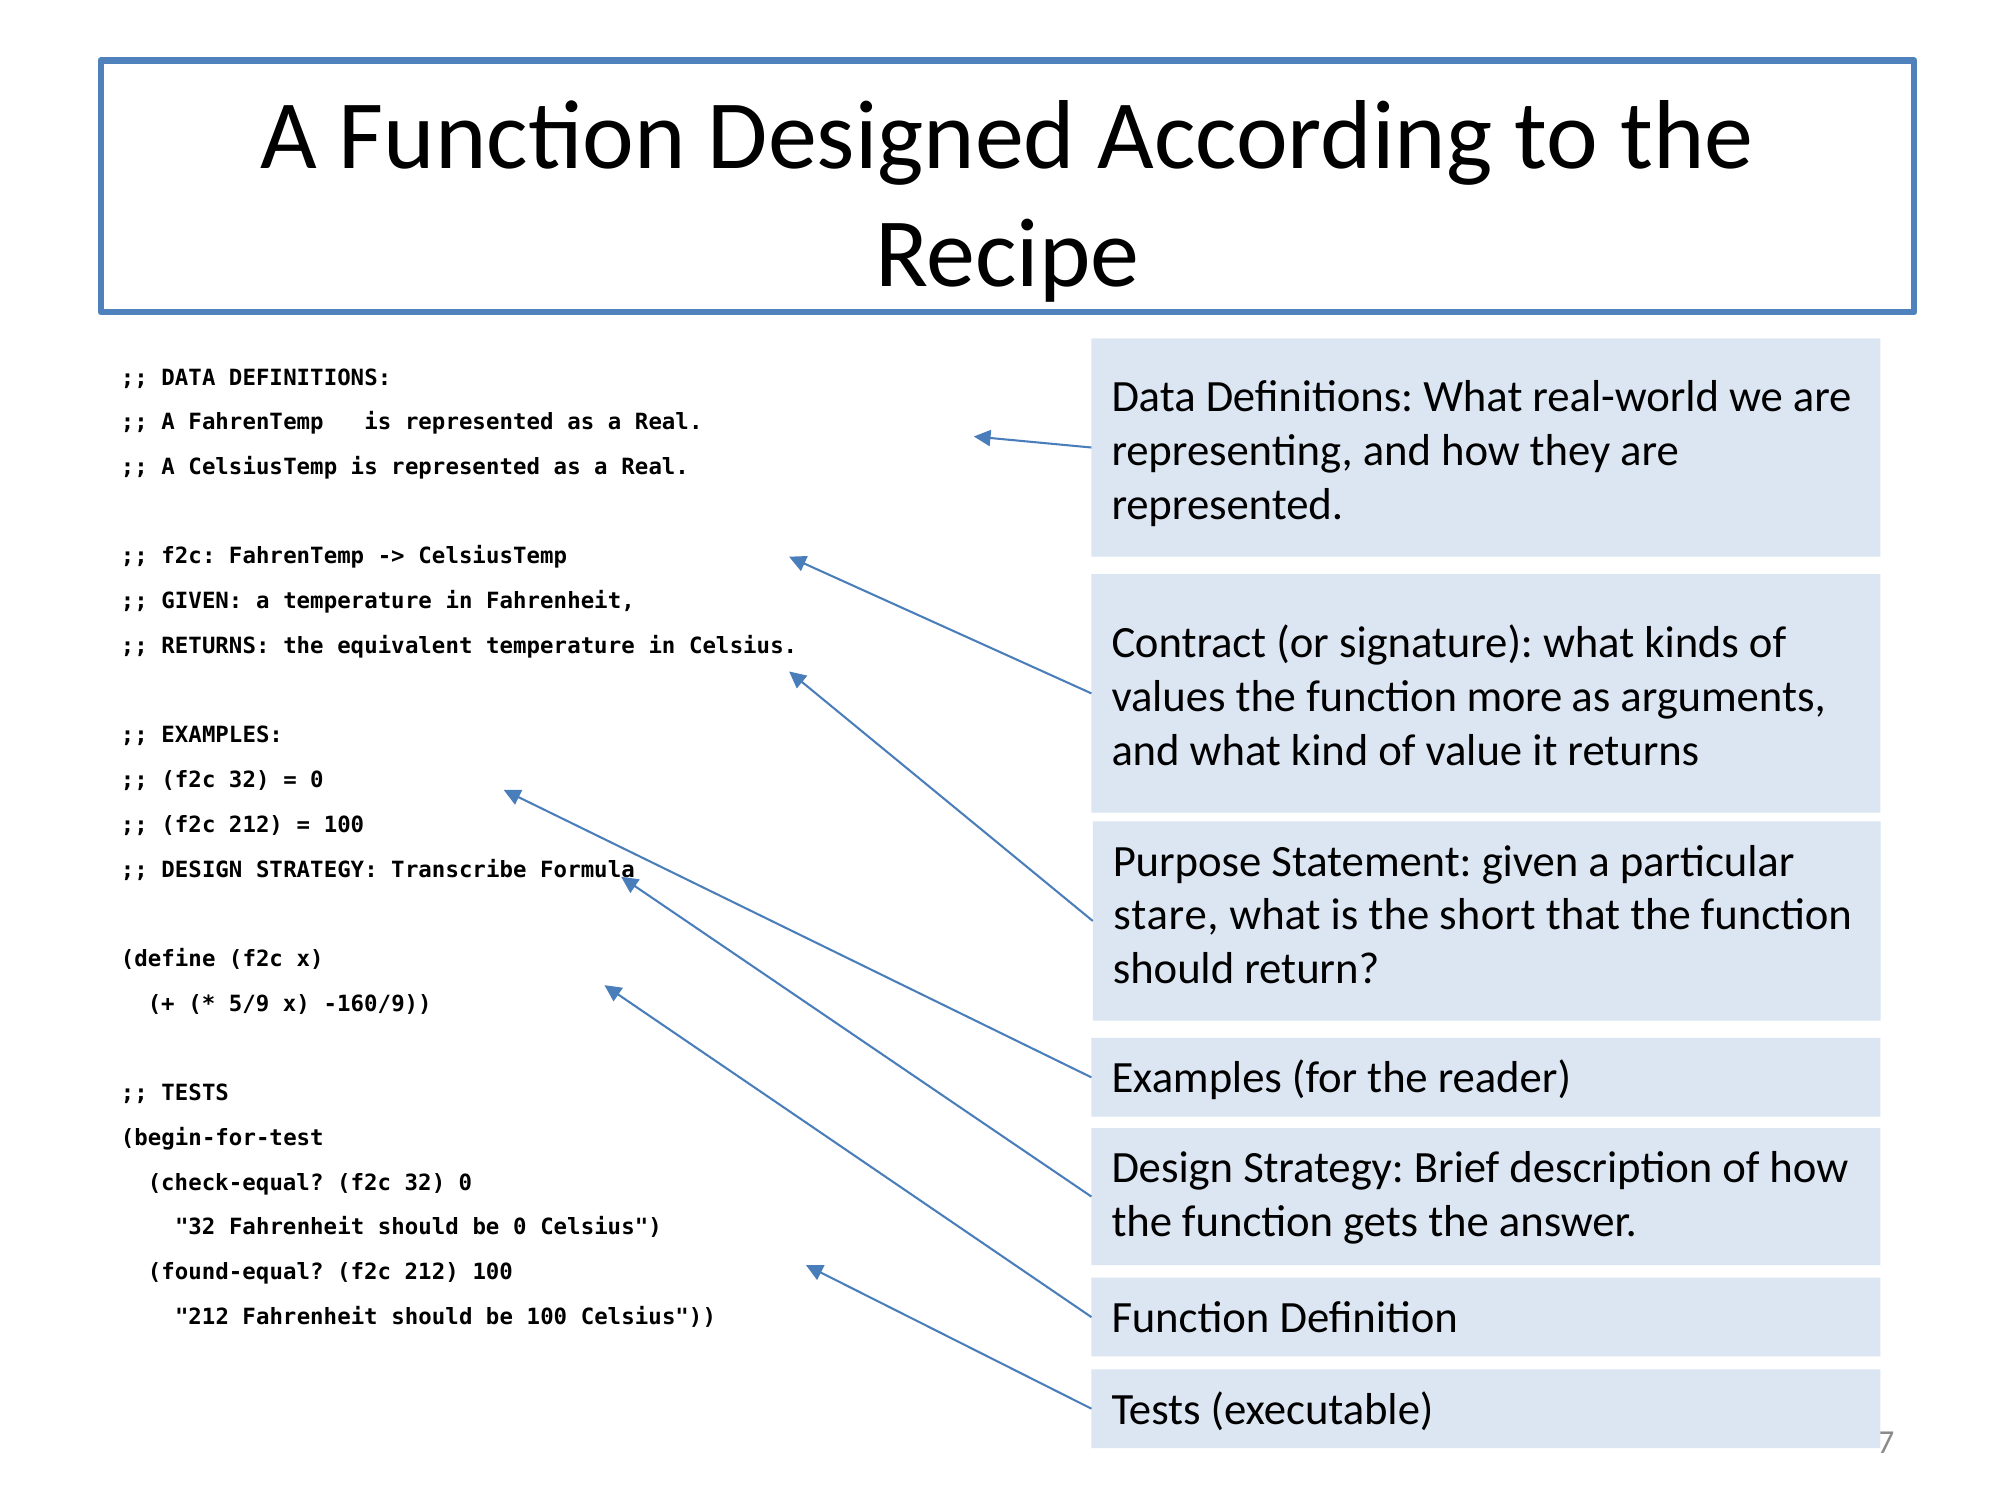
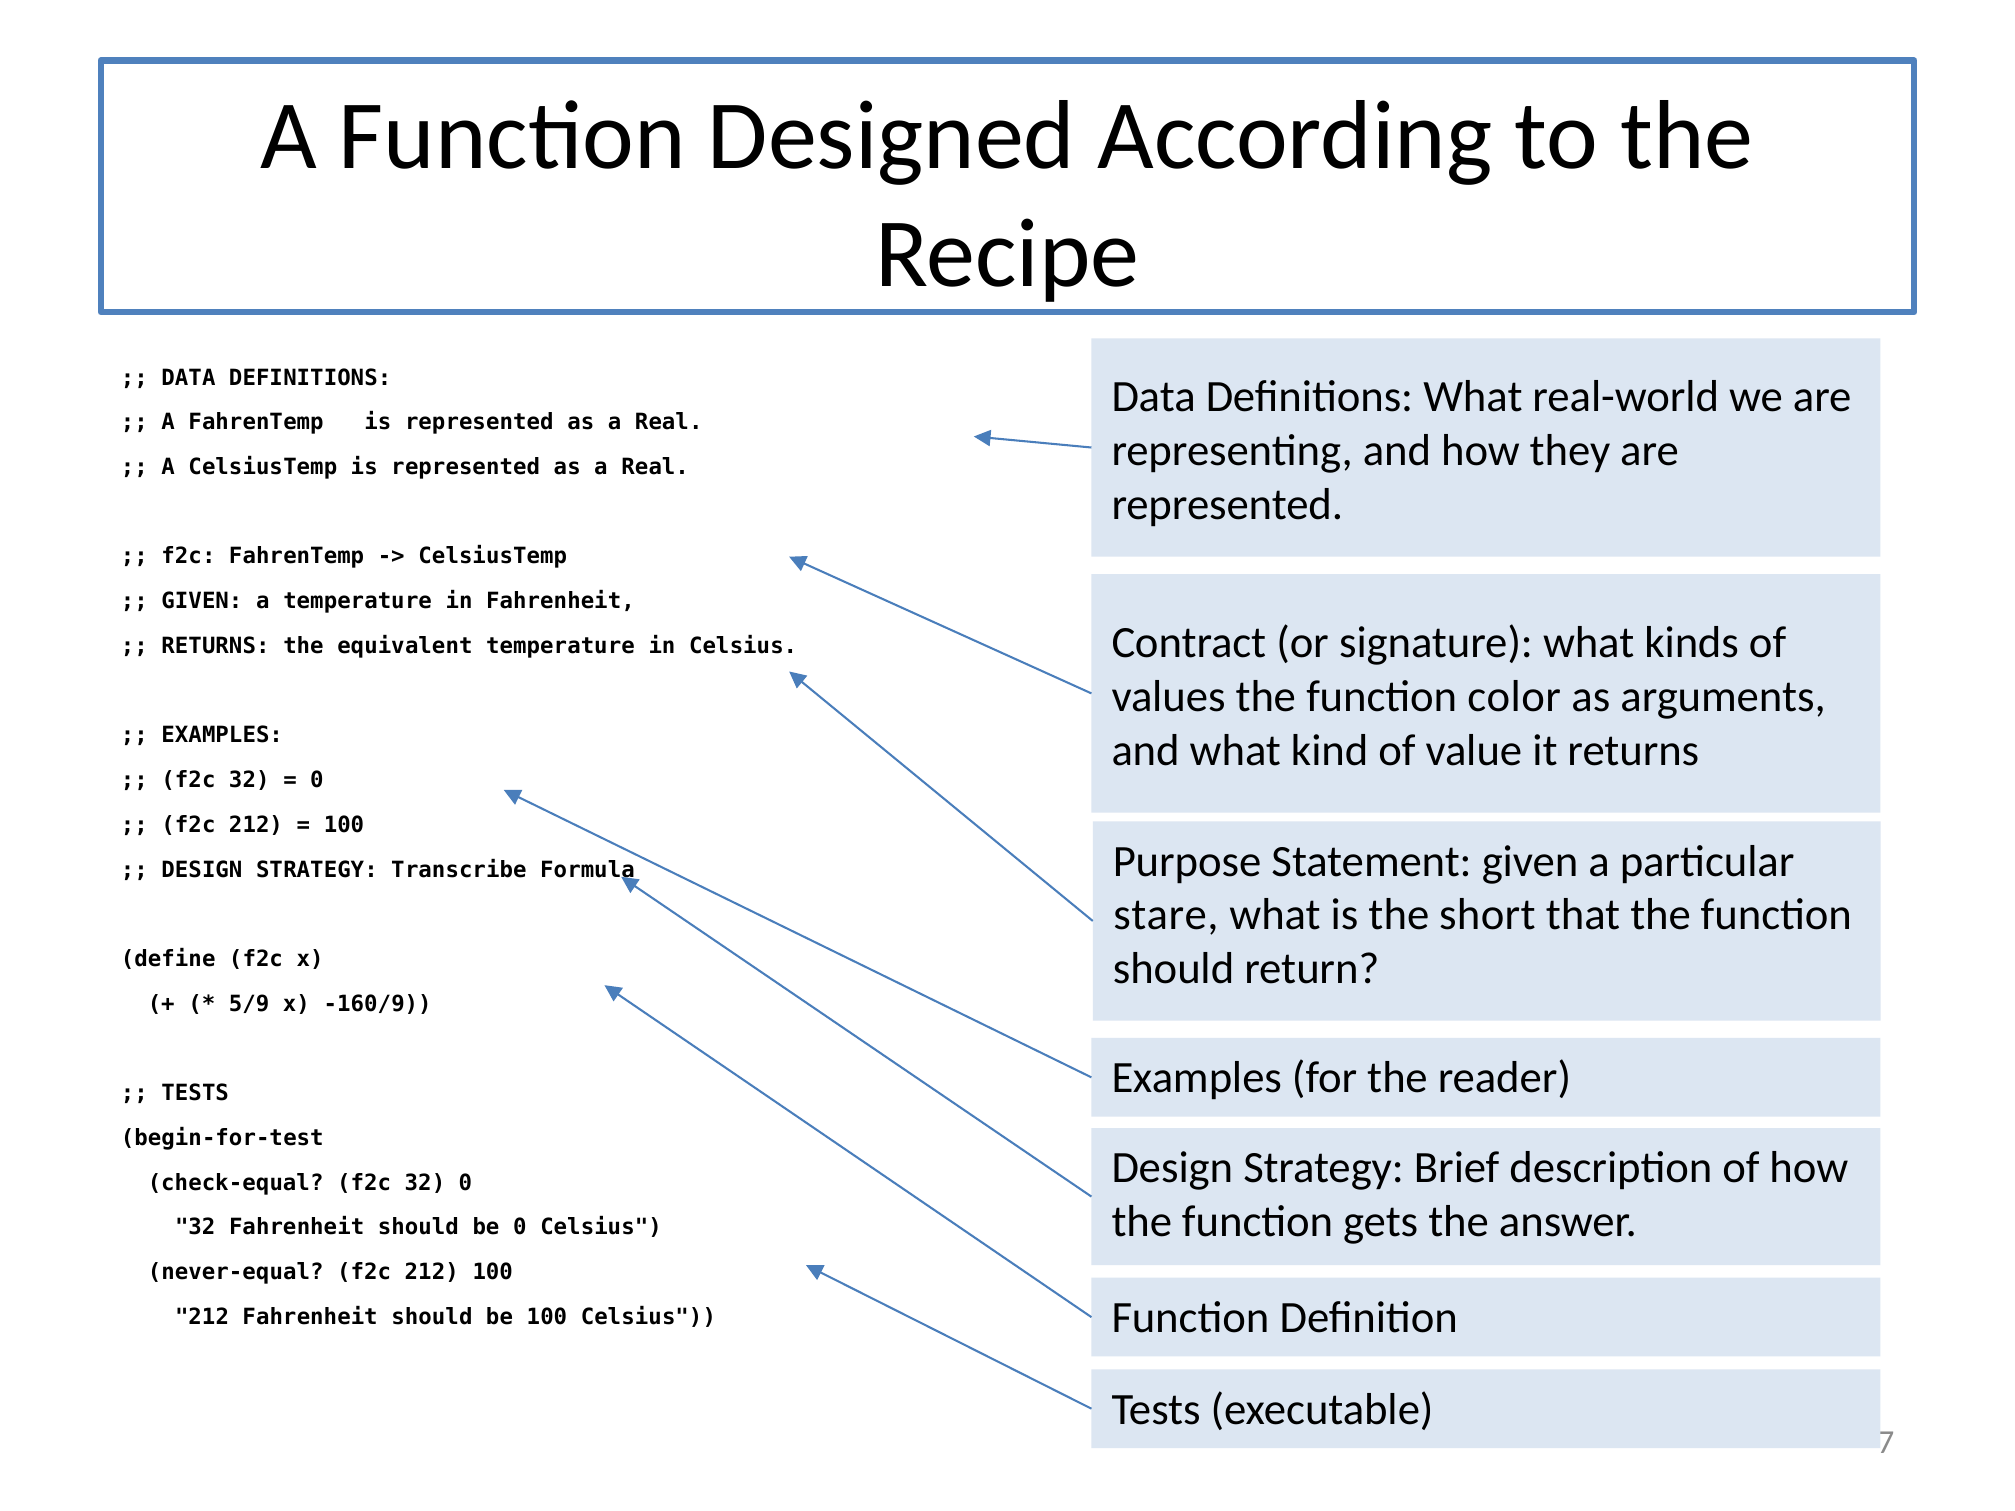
more: more -> color
found-equal: found-equal -> never-equal
